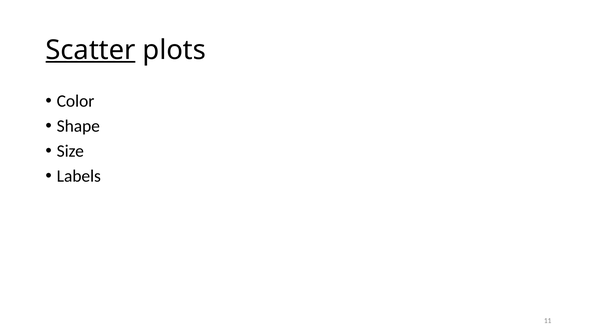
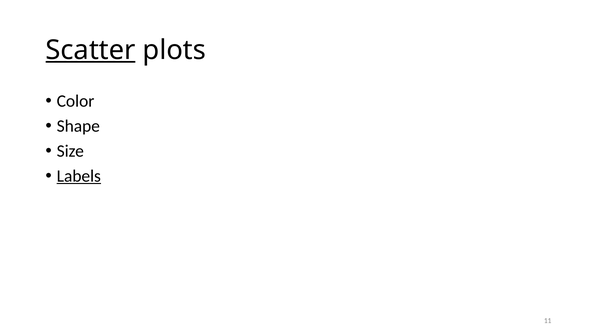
Labels underline: none -> present
